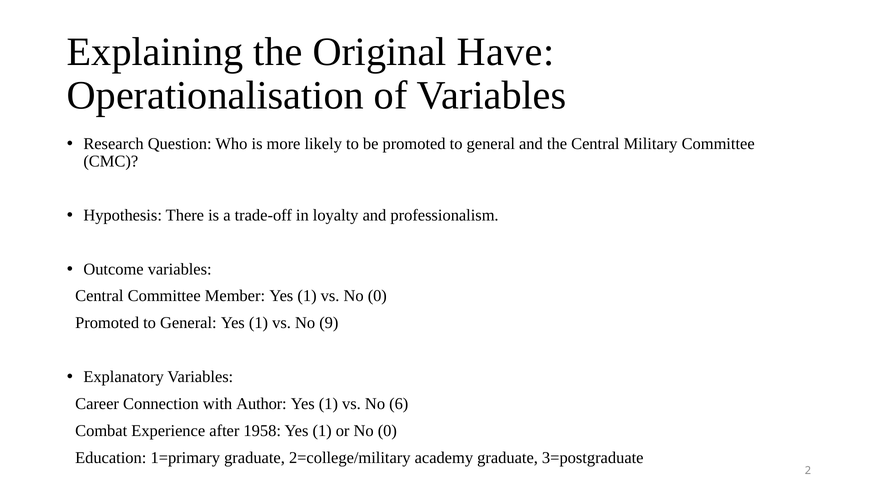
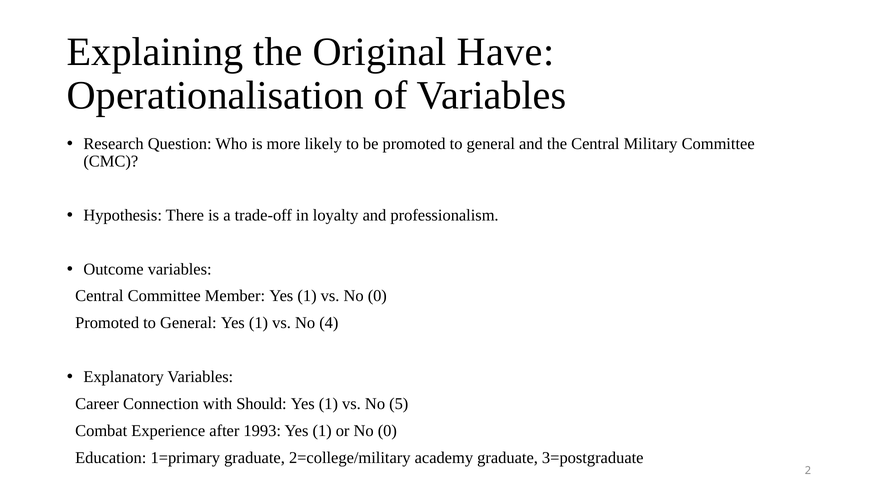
9: 9 -> 4
Author: Author -> Should
6: 6 -> 5
1958: 1958 -> 1993
